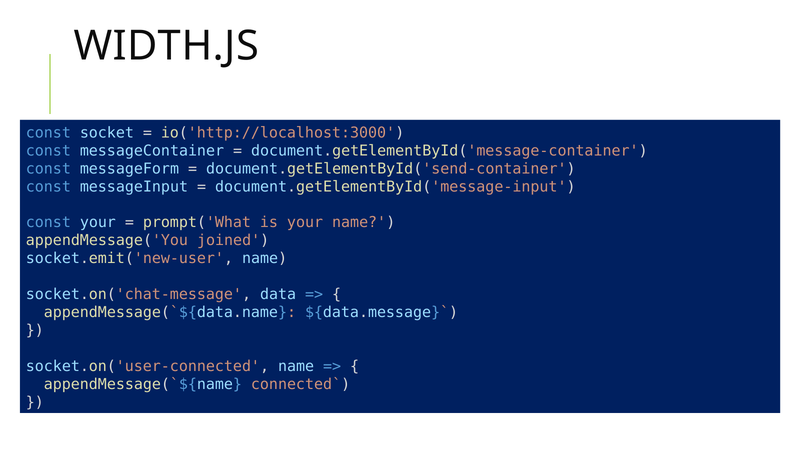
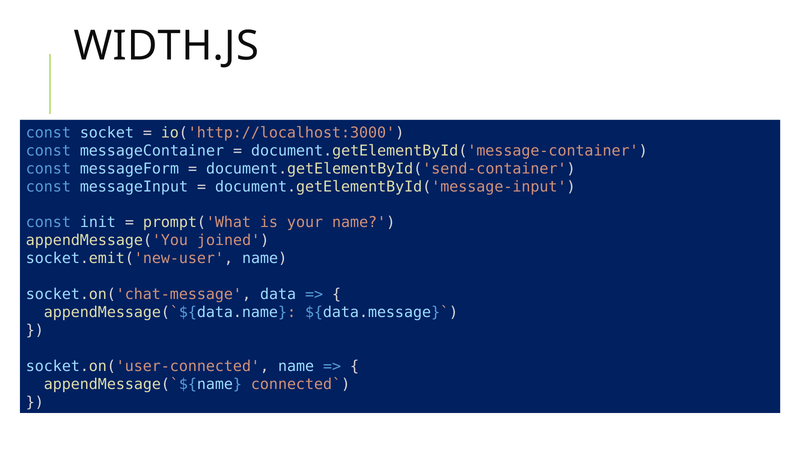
const your: your -> init
